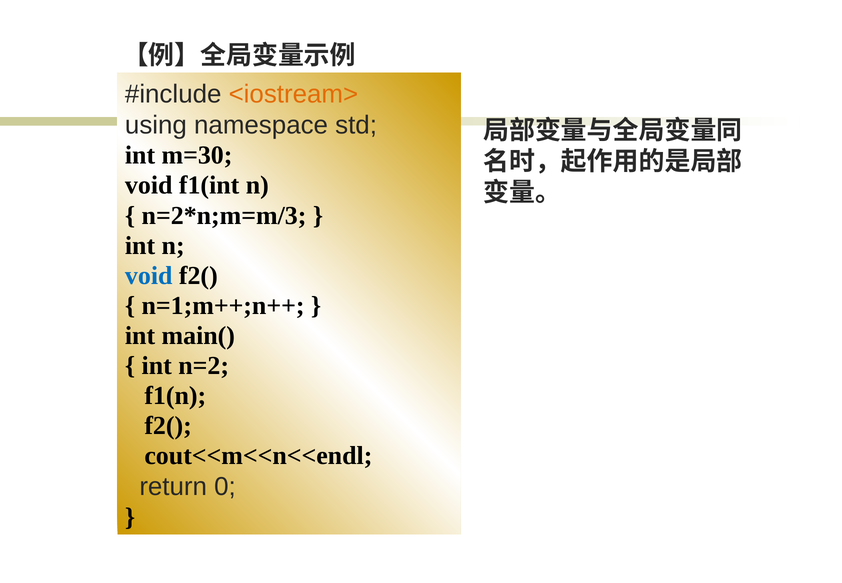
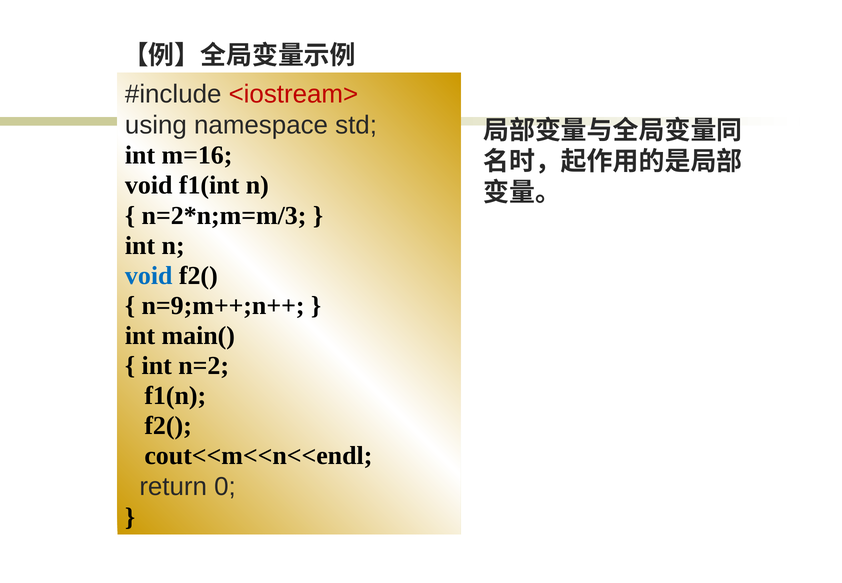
<iostream> colour: orange -> red
m=30: m=30 -> m=16
n=1;m++;n++: n=1;m++;n++ -> n=9;m++;n++
